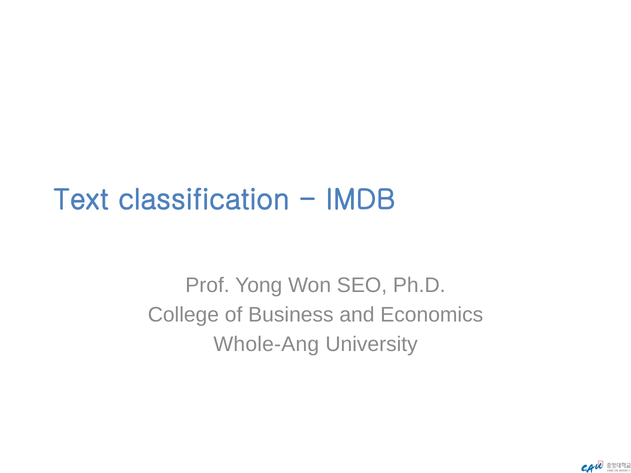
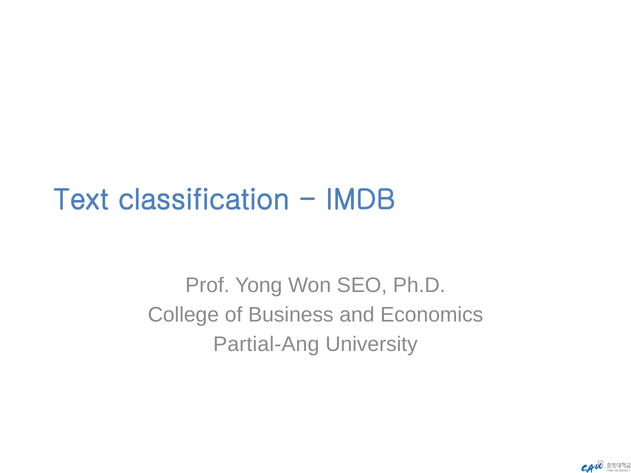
Whole-Ang: Whole-Ang -> Partial-Ang
